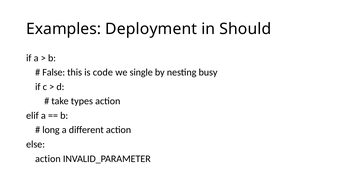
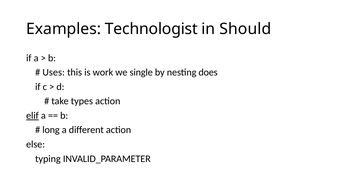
Deployment: Deployment -> Technologist
False: False -> Uses
code: code -> work
busy: busy -> does
elif underline: none -> present
action at (48, 159): action -> typing
